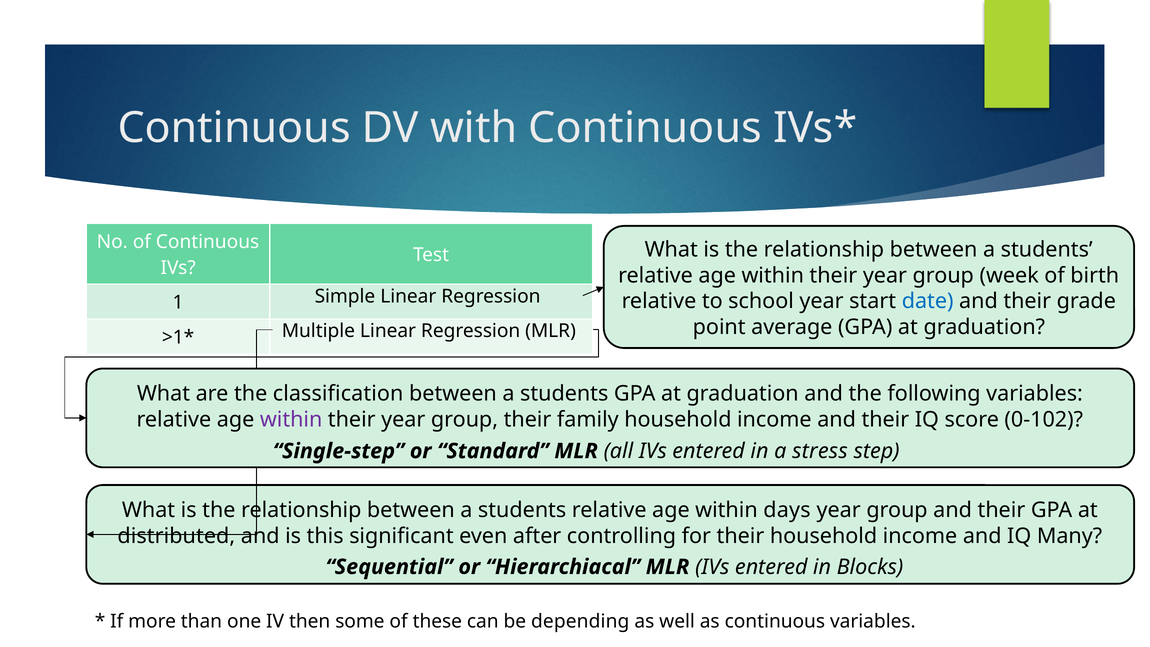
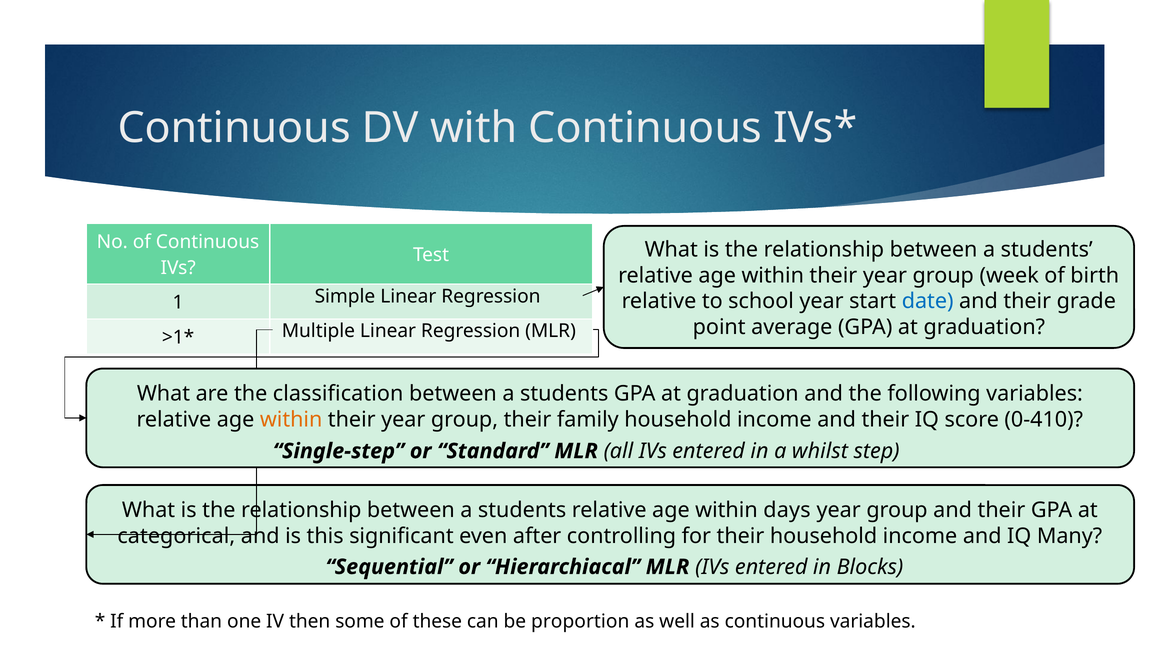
within at (291, 419) colour: purple -> orange
0-102: 0-102 -> 0-410
stress: stress -> whilst
distributed: distributed -> categorical
depending: depending -> proportion
